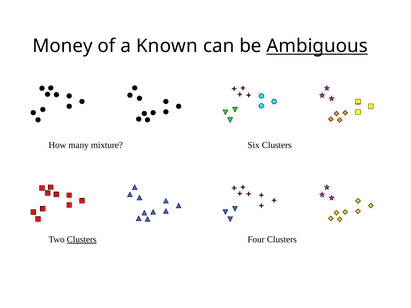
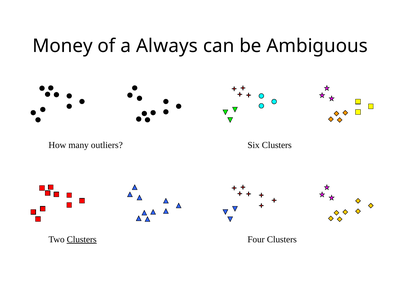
Known: Known -> Always
Ambiguous underline: present -> none
mixture: mixture -> outliers
